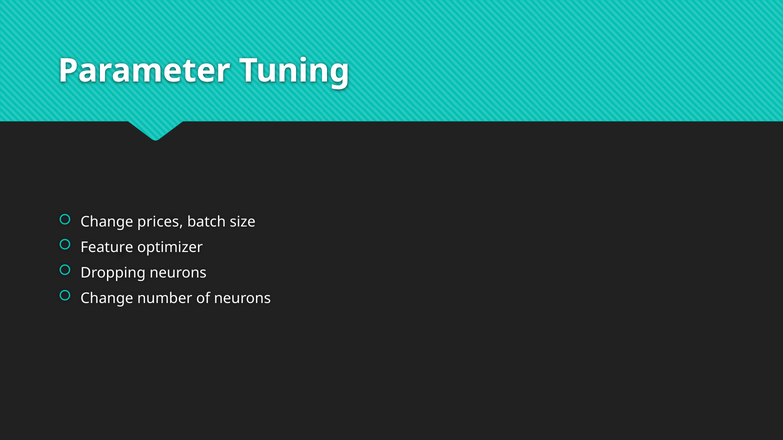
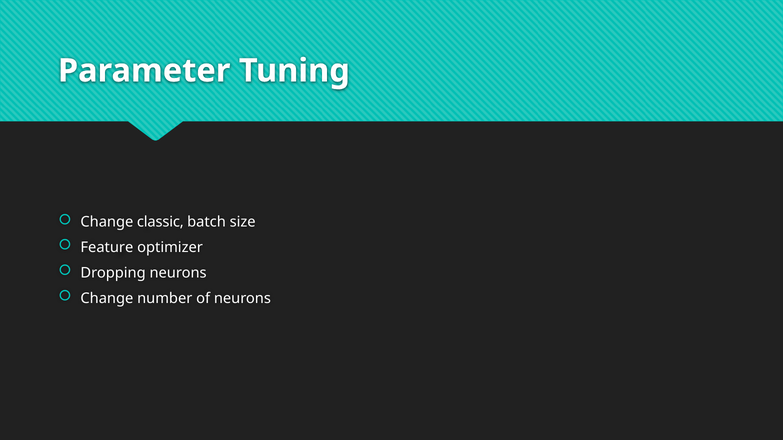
prices: prices -> classic
